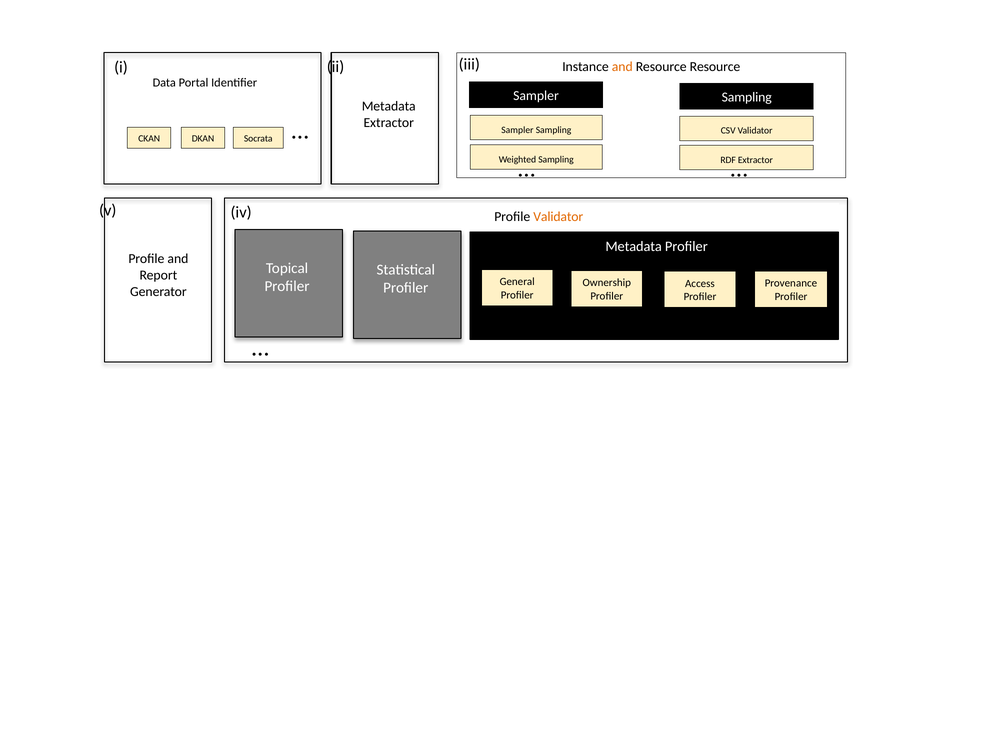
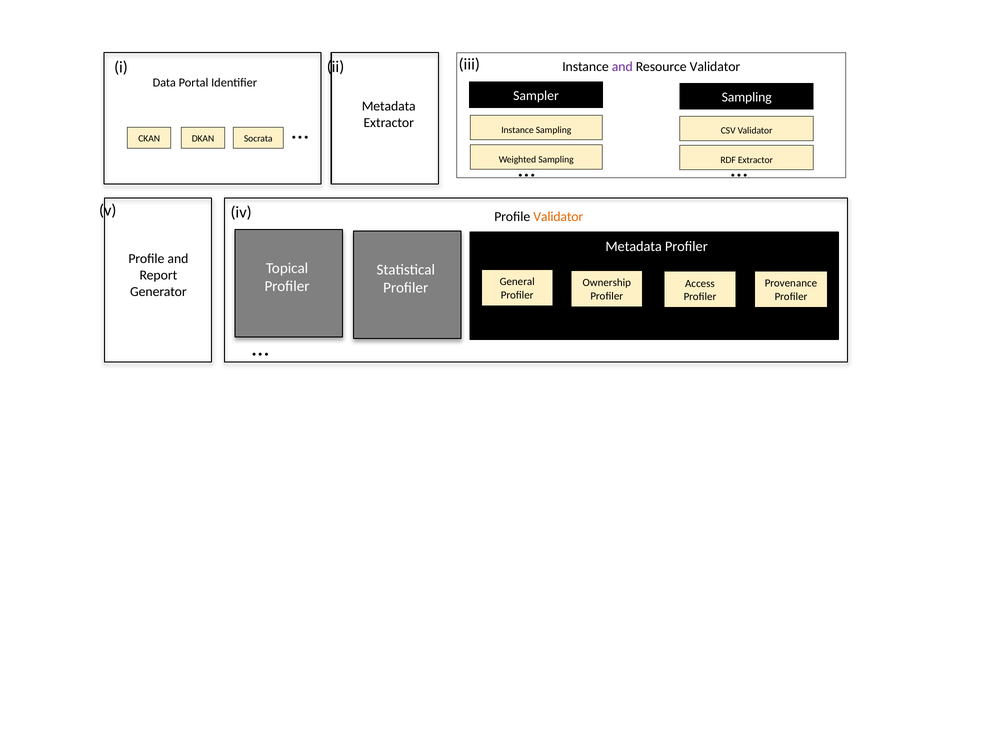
and at (622, 67) colour: orange -> purple
Resource Resource: Resource -> Validator
Sampler at (517, 130): Sampler -> Instance
